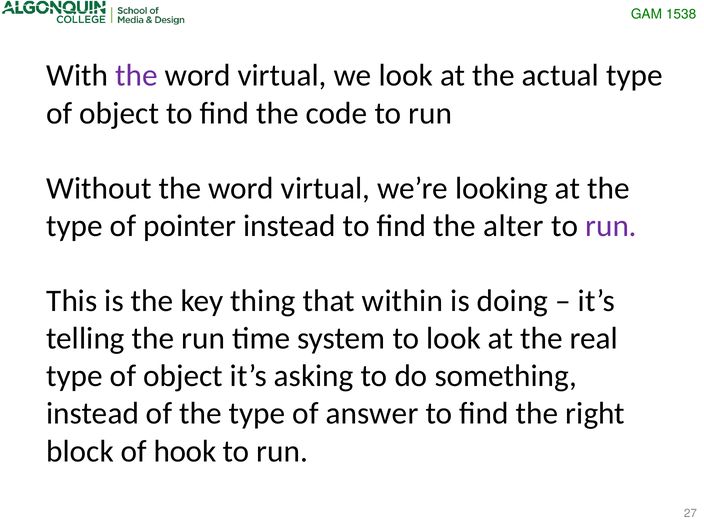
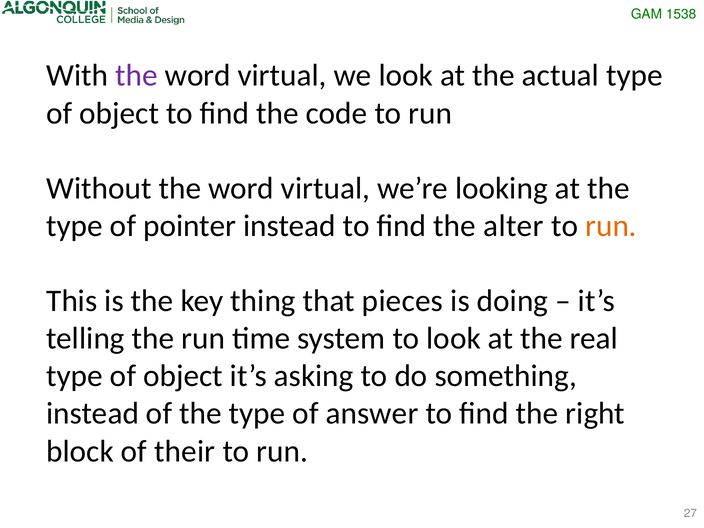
run at (611, 226) colour: purple -> orange
within: within -> pieces
hook: hook -> their
